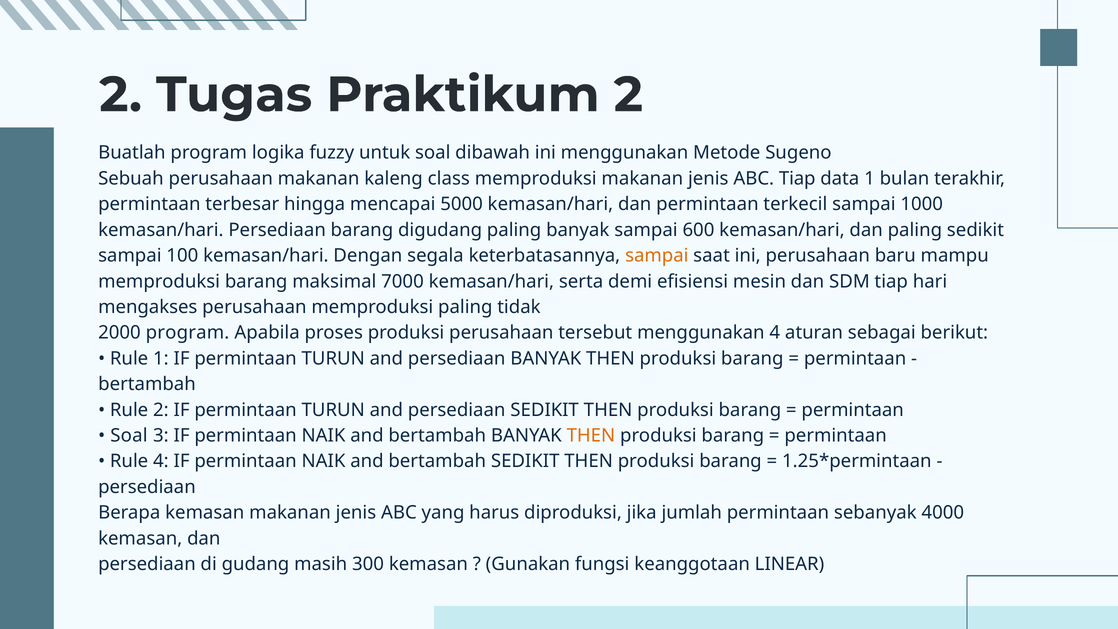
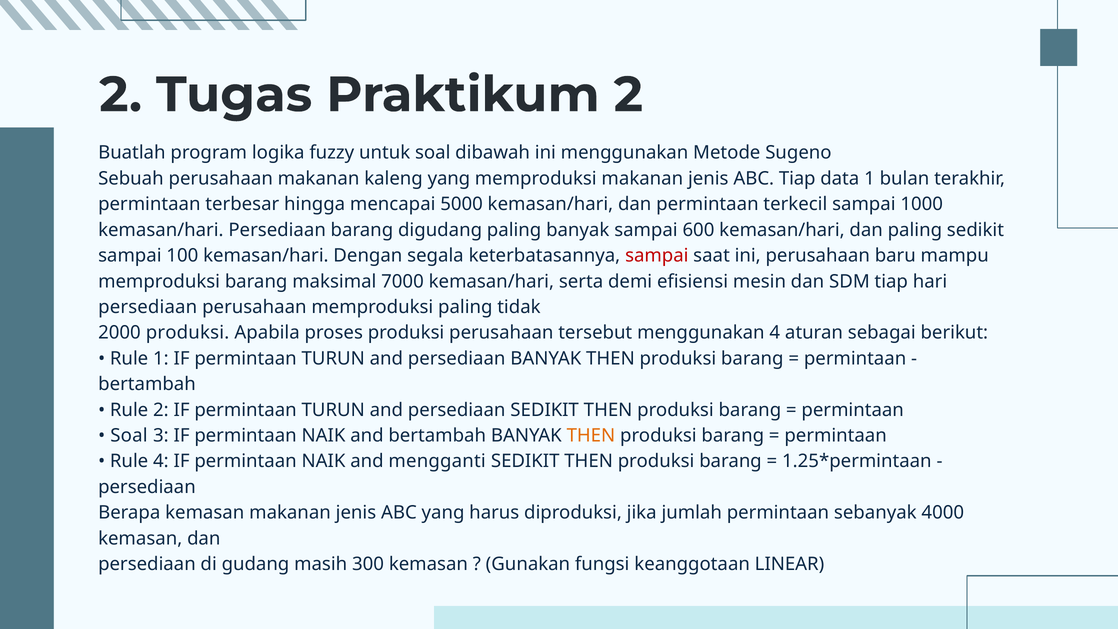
kaleng class: class -> yang
sampai at (657, 256) colour: orange -> red
mengakses at (148, 307): mengakses -> persediaan
2000 program: program -> produksi
bertambah at (437, 461): bertambah -> mengganti
